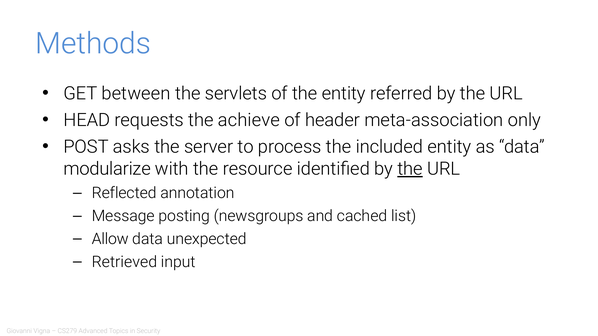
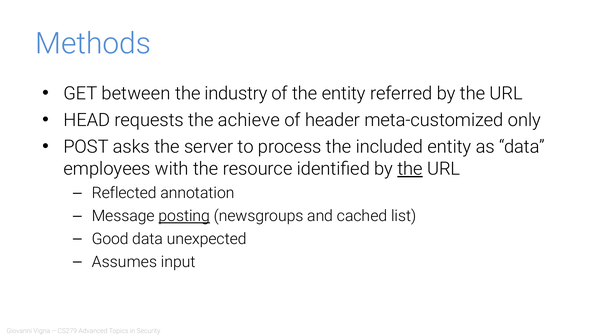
servlets: servlets -> industry
meta-association: meta-association -> meta-customized
modularize: modularize -> employees
posting underline: none -> present
Allow: Allow -> Good
Retrieved: Retrieved -> Assumes
